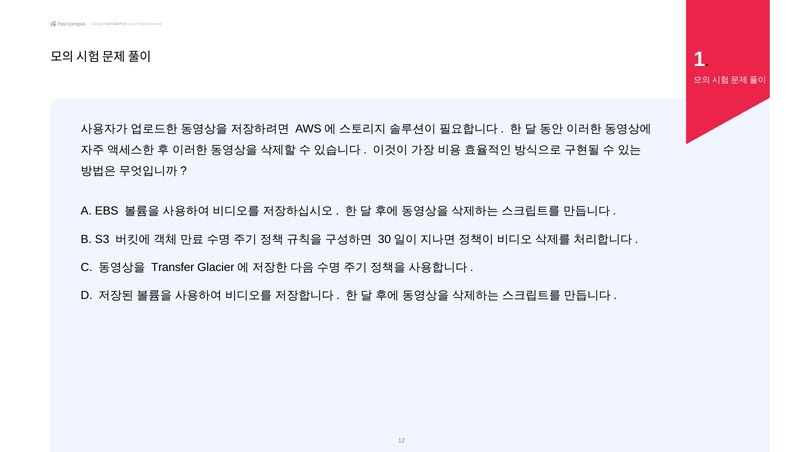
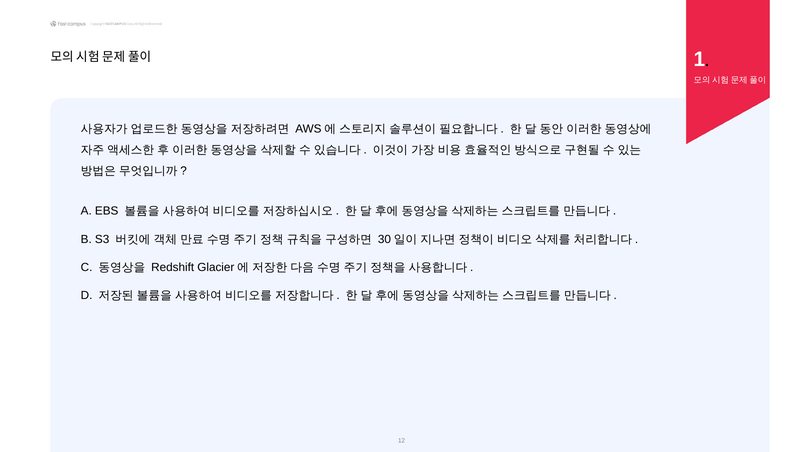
Transfer: Transfer -> Redshift
